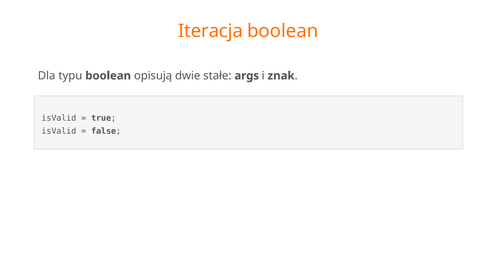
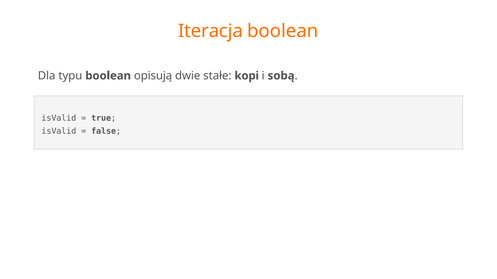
args: args -> kopi
znak: znak -> sobą
